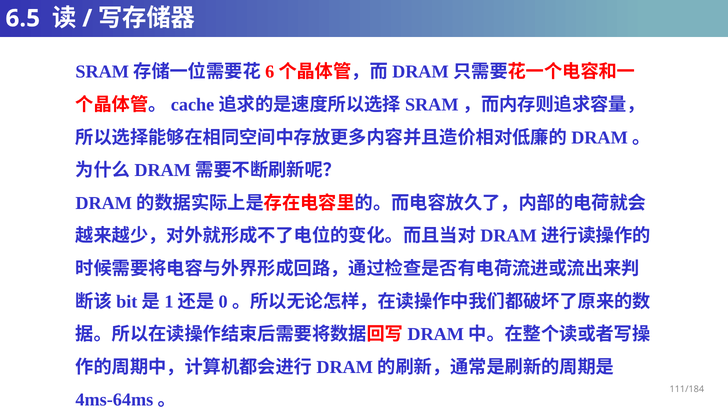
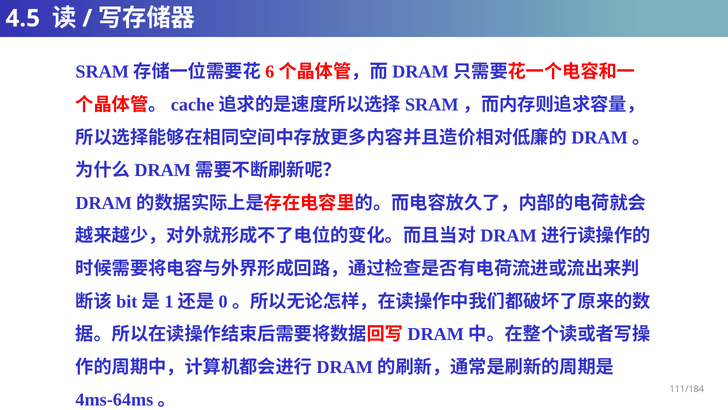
6.5: 6.5 -> 4.5
